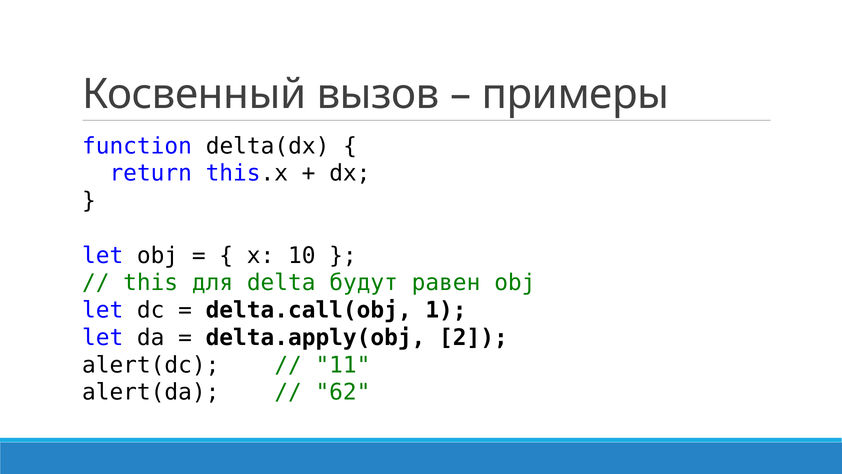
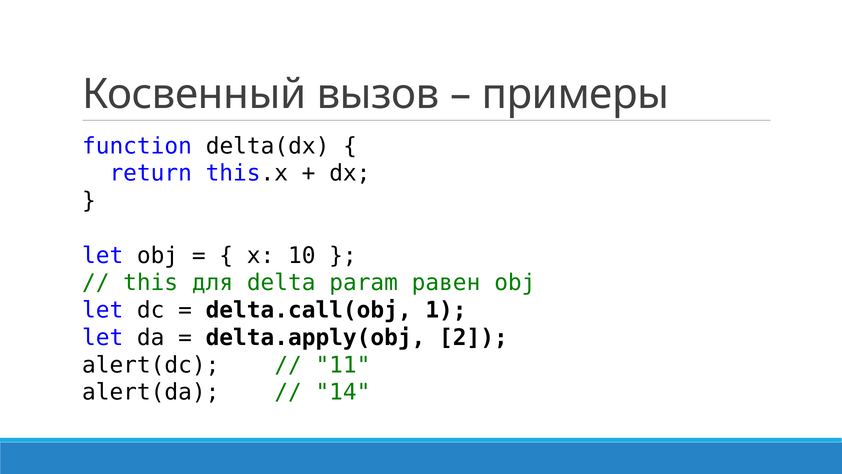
будут: будут -> param
62: 62 -> 14
